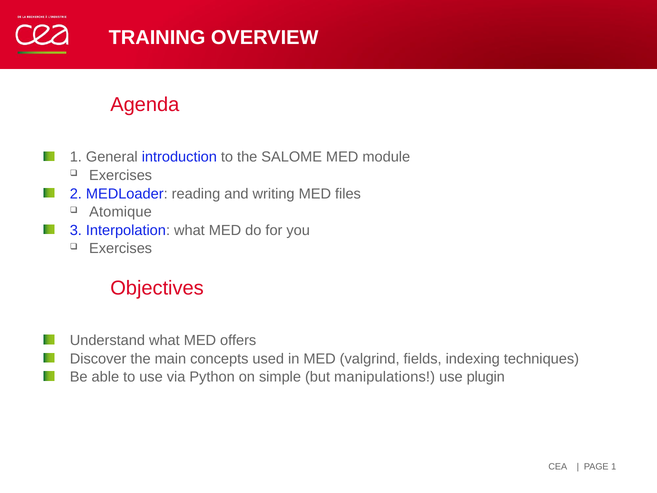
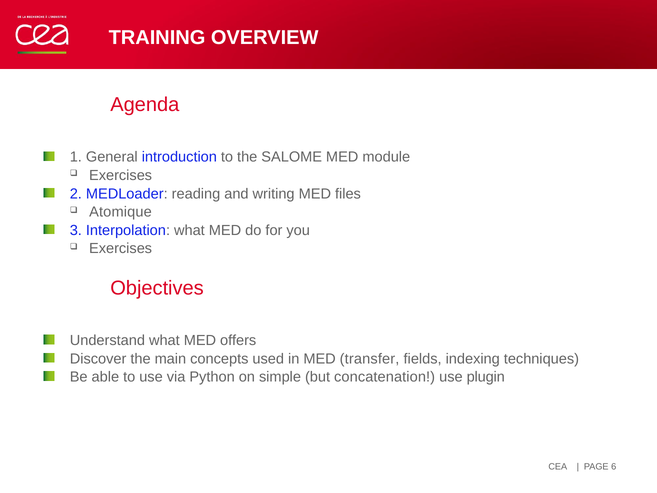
valgrind: valgrind -> transfer
manipulations: manipulations -> concatenation
PAGE 1: 1 -> 6
